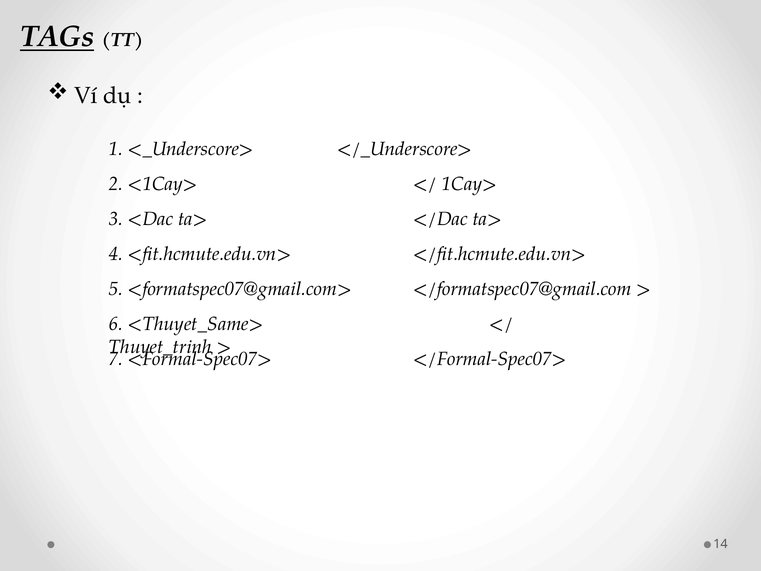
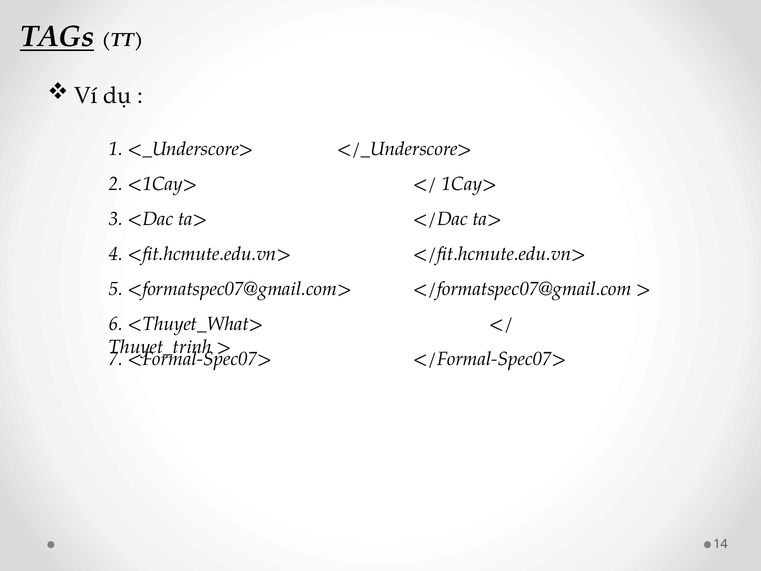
<Thuyet_Same>: <Thuyet_Same> -> <Thuyet_What>
